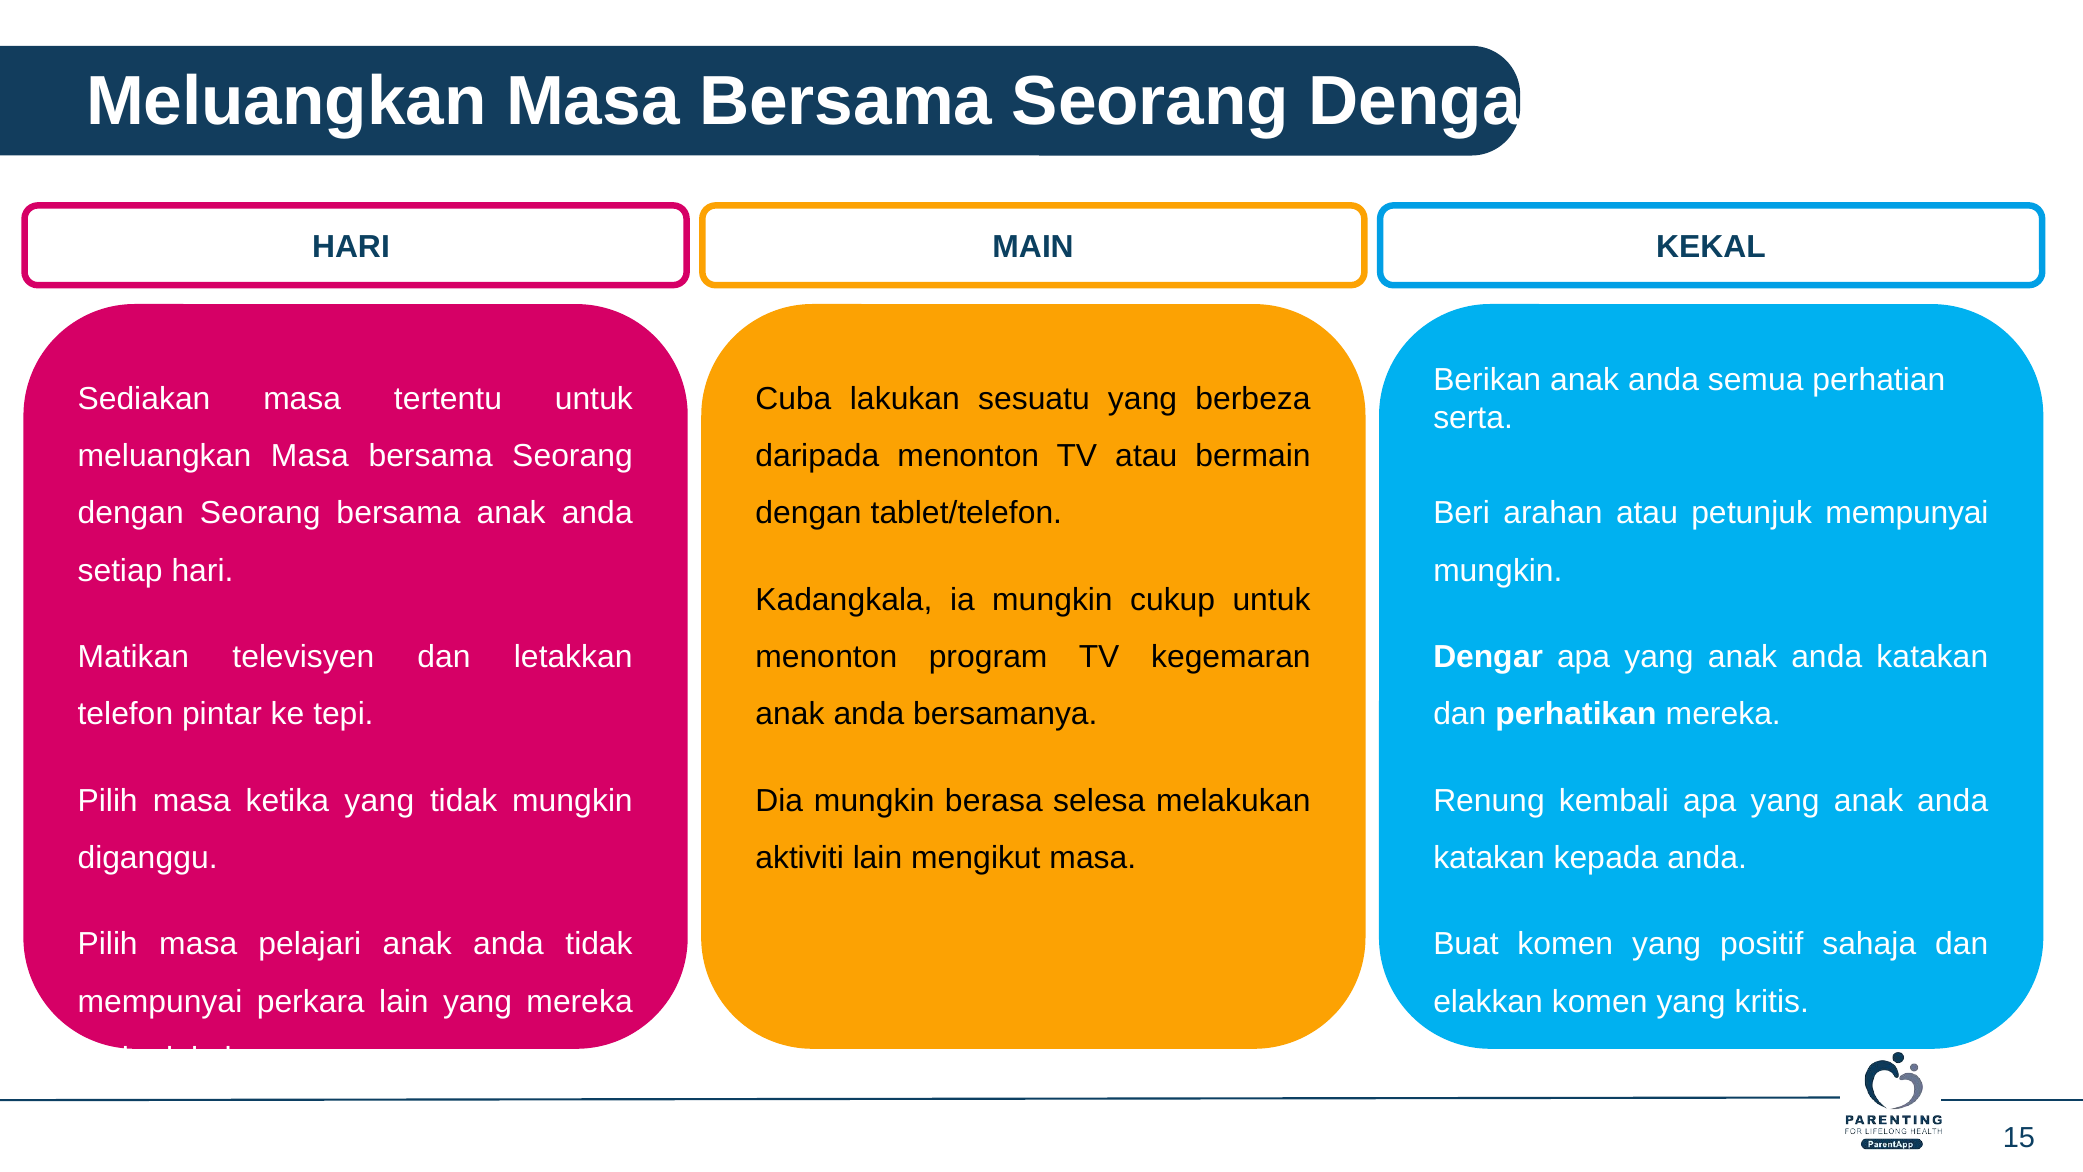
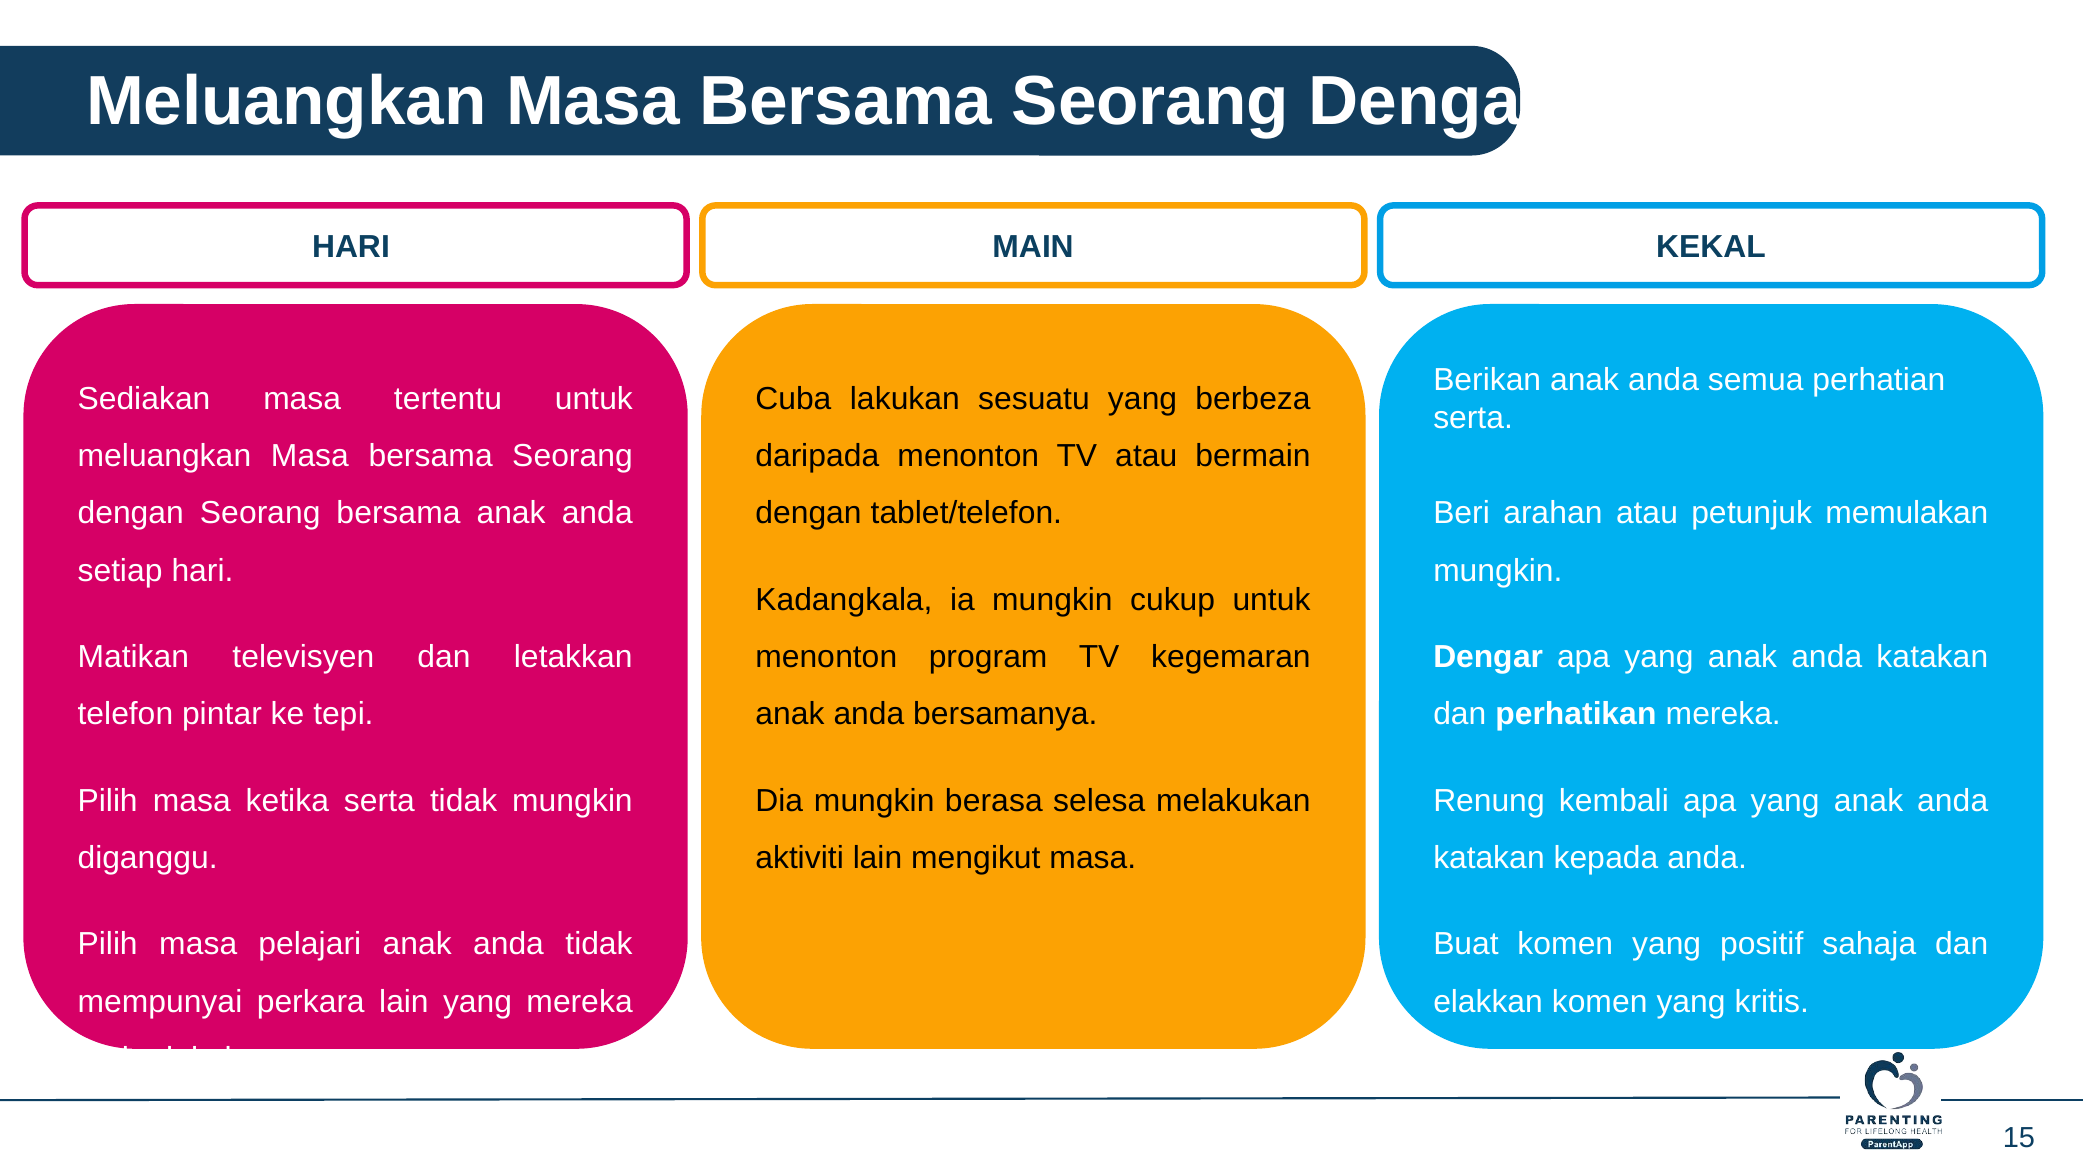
petunjuk mempunyai: mempunyai -> memulakan
ketika yang: yang -> serta
